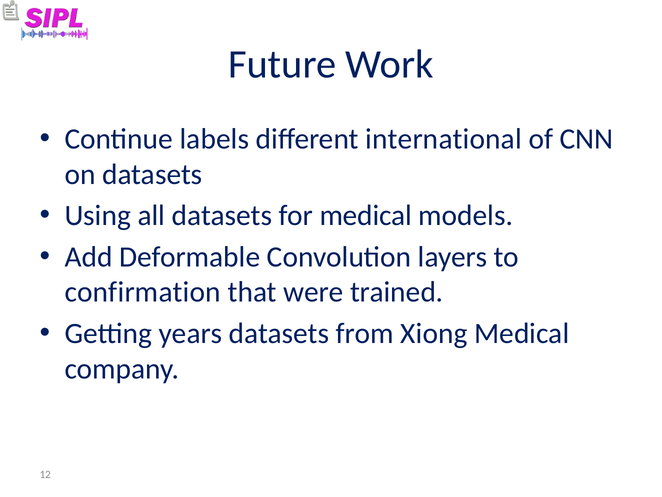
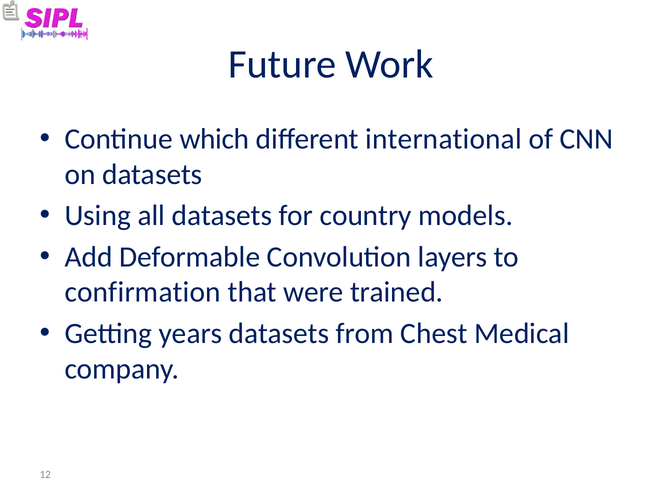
labels: labels -> which
for medical: medical -> country
Xiong: Xiong -> Chest
